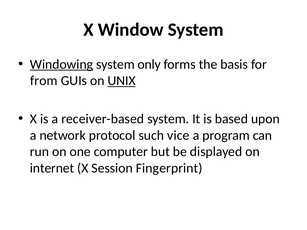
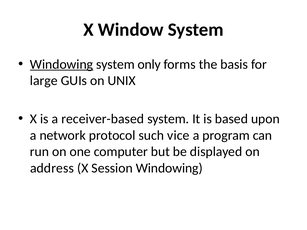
from: from -> large
UNIX underline: present -> none
internet: internet -> address
Session Fingerprint: Fingerprint -> Windowing
